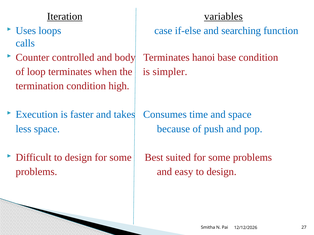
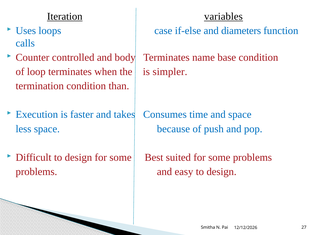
searching: searching -> diameters
hanoi: hanoi -> name
high: high -> than
